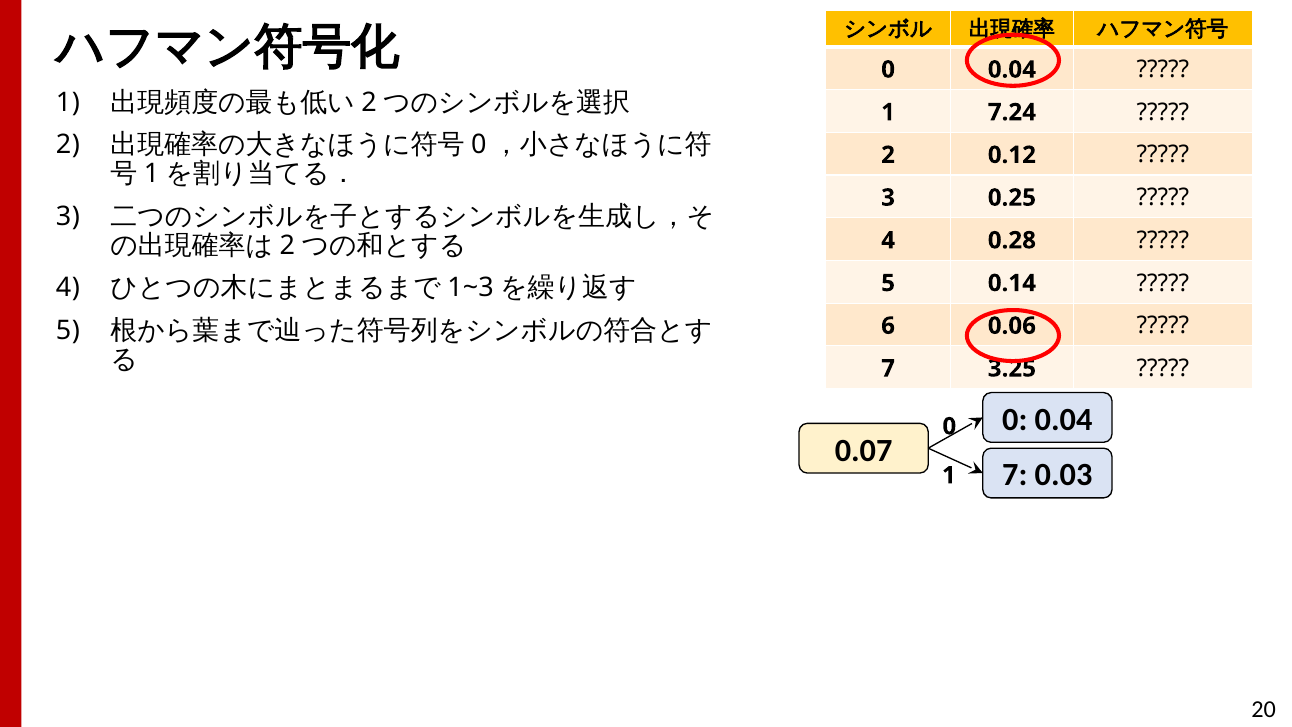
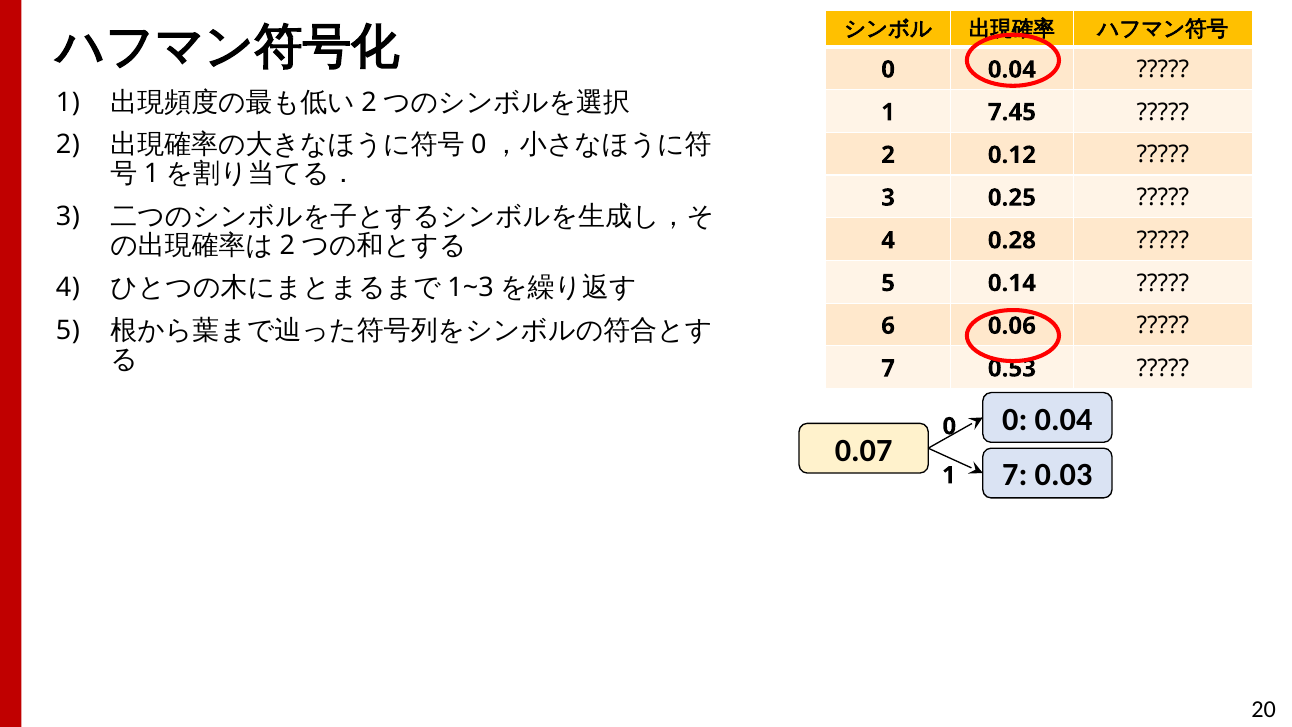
7.24: 7.24 -> 7.45
3.25: 3.25 -> 0.53
